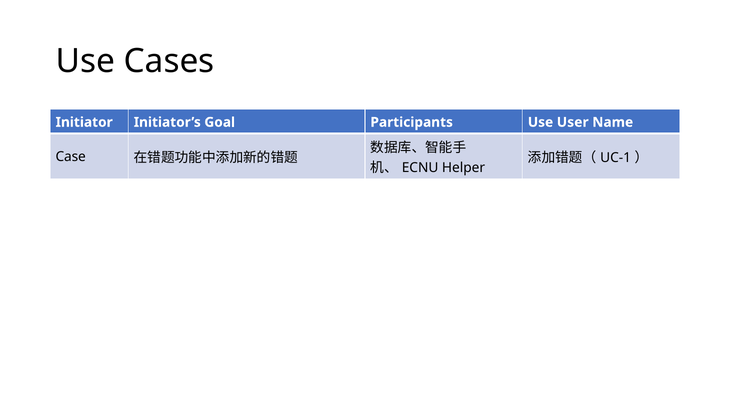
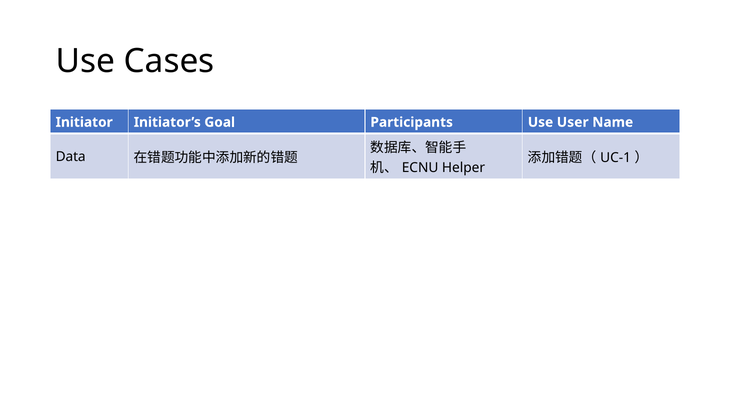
Case: Case -> Data
